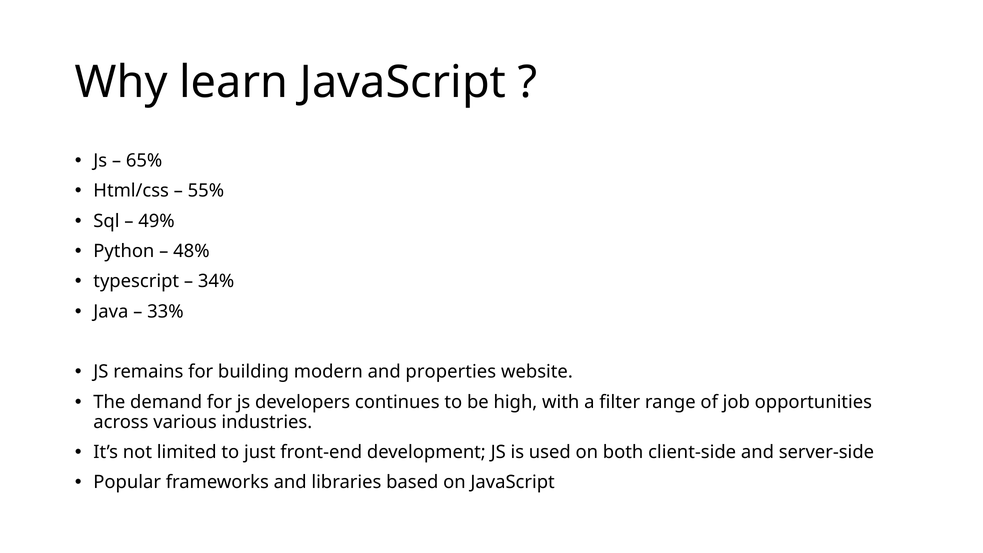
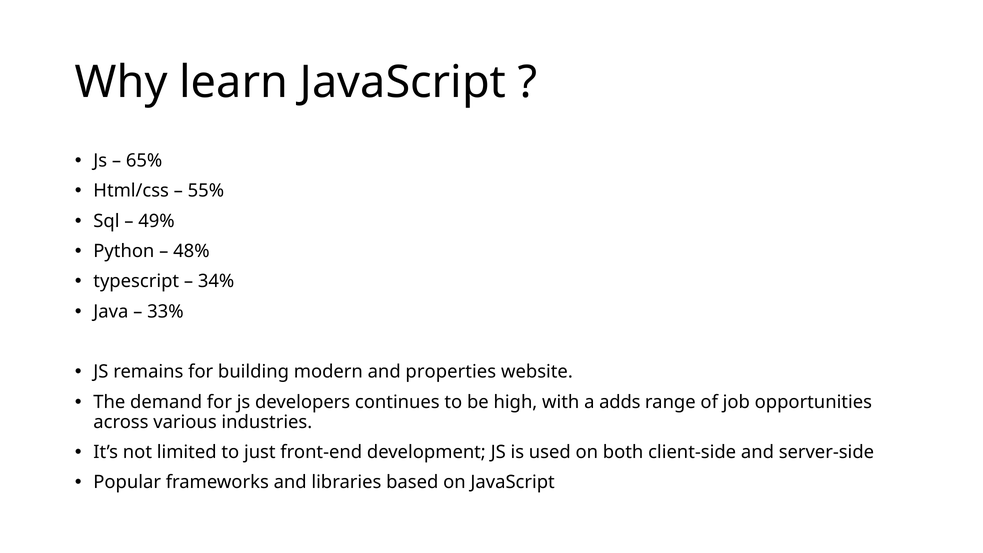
filter: filter -> adds
